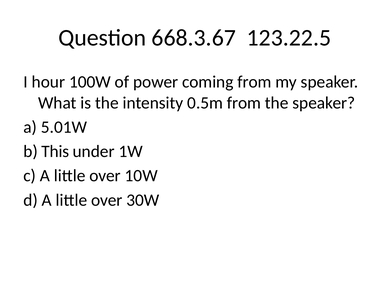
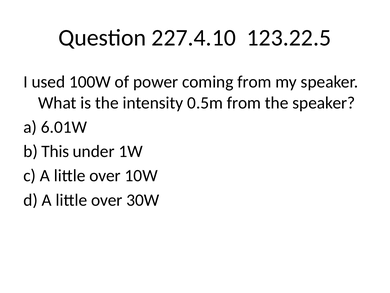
668.3.67: 668.3.67 -> 227.4.10
hour: hour -> used
5.01W: 5.01W -> 6.01W
